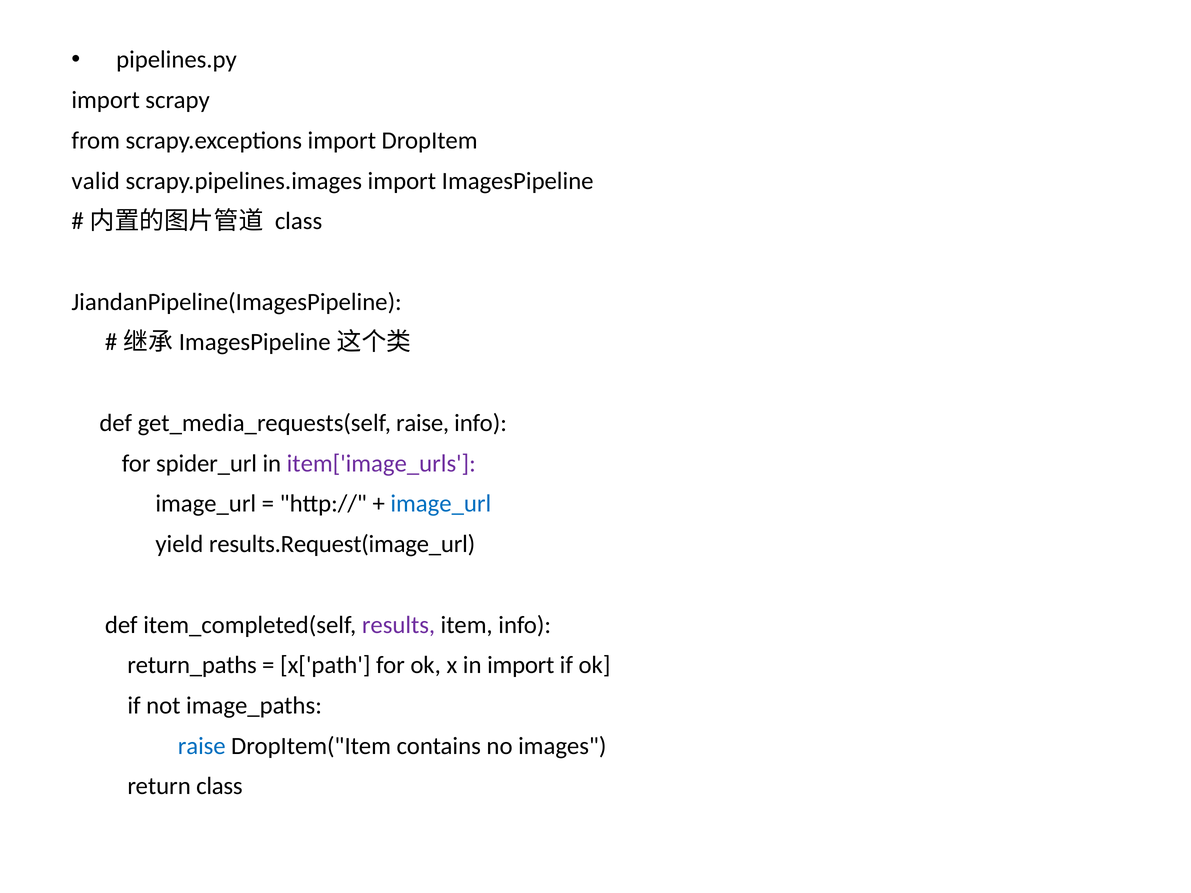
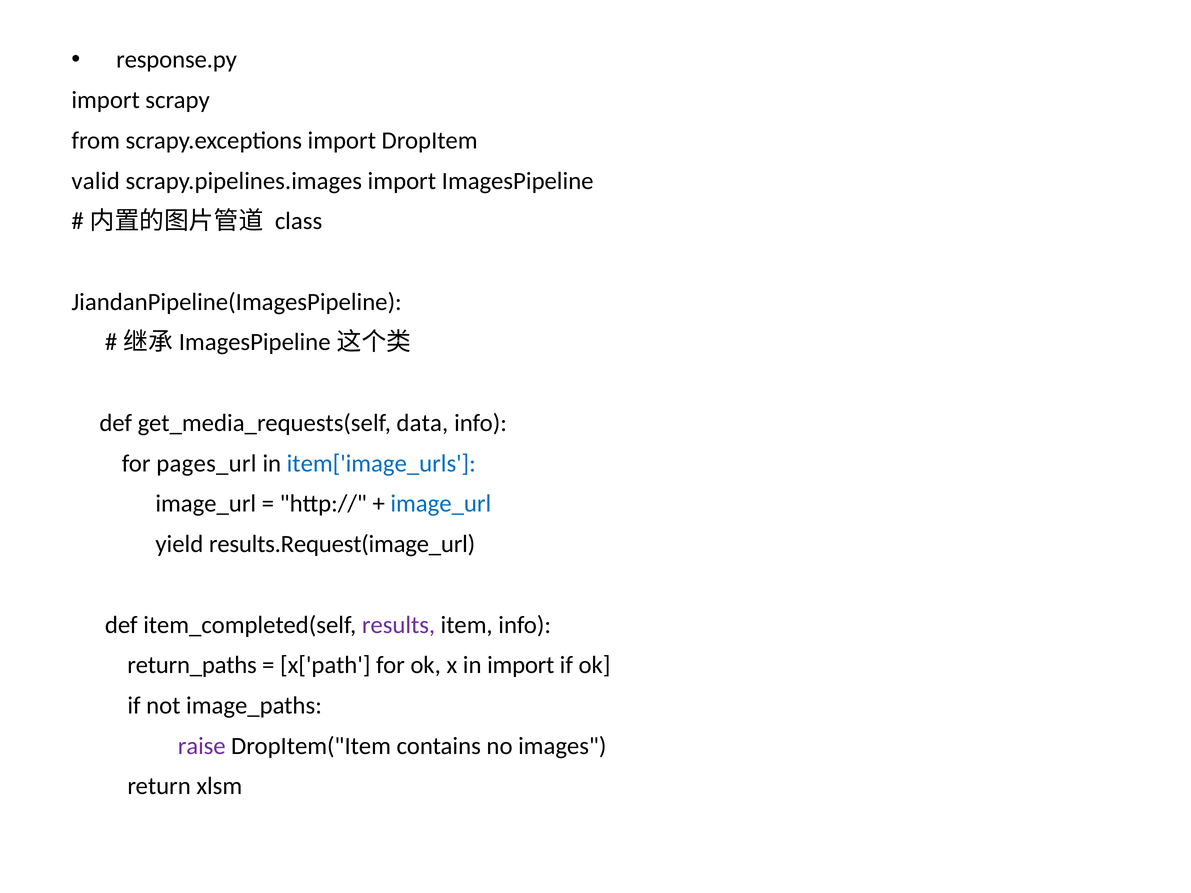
pipelines.py: pipelines.py -> response.py
get_media_requests(self raise: raise -> data
spider_url: spider_url -> pages_url
item['image_urls colour: purple -> blue
raise at (202, 746) colour: blue -> purple
return class: class -> xlsm
